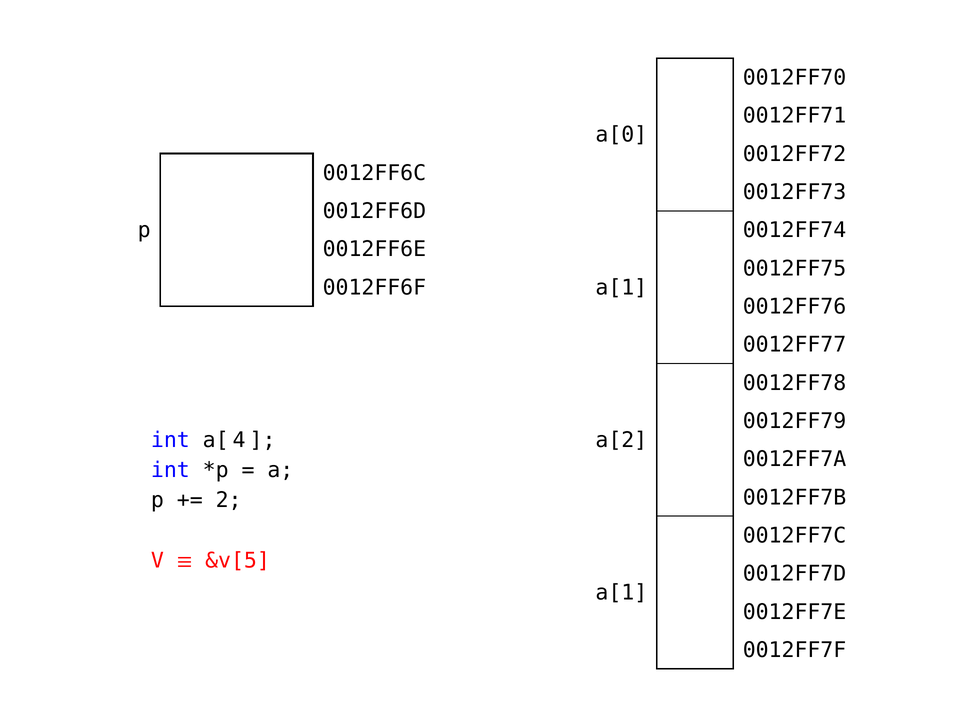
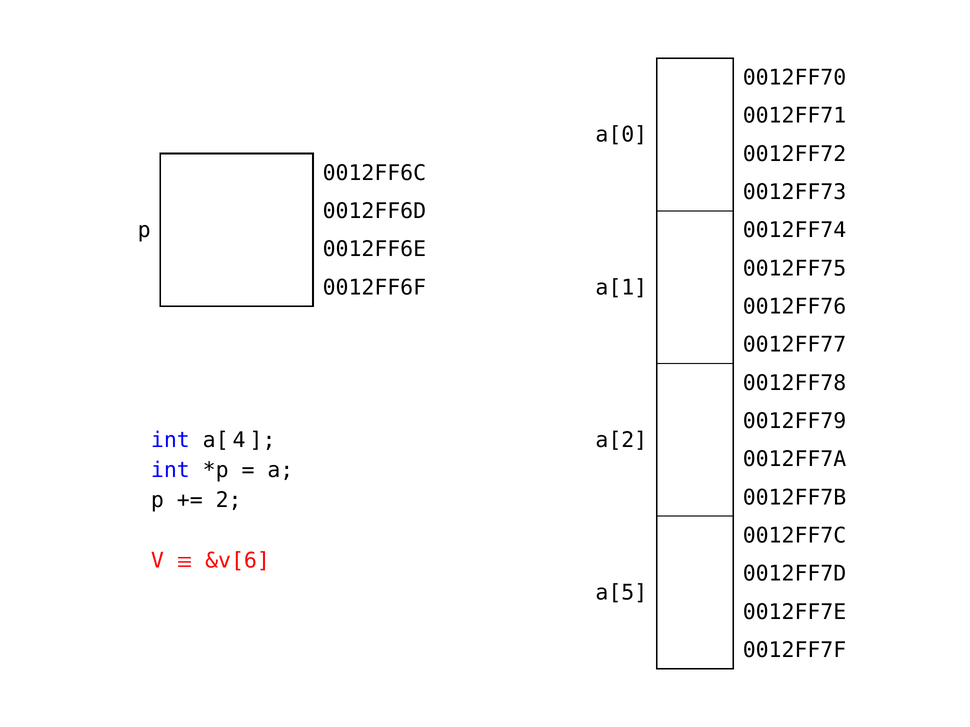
&v[5: &v[5 -> &v[6
a[1 at (621, 593): a[1 -> a[5
